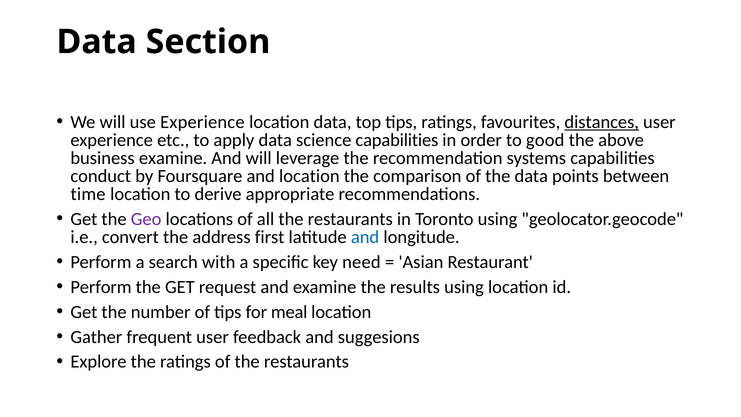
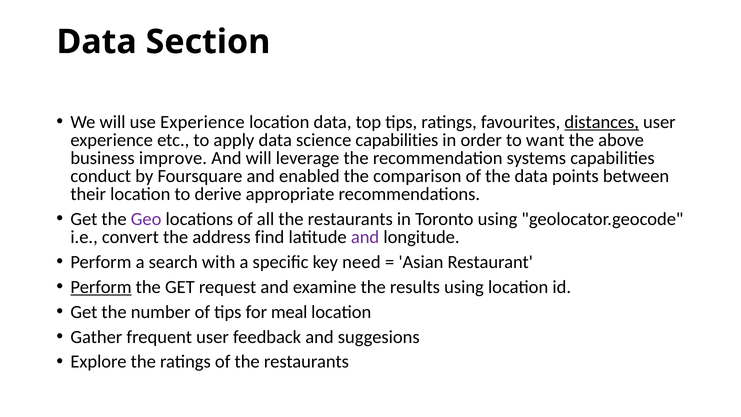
good: good -> want
business examine: examine -> improve
and location: location -> enabled
time: time -> their
first: first -> find
and at (365, 237) colour: blue -> purple
Perform at (101, 287) underline: none -> present
